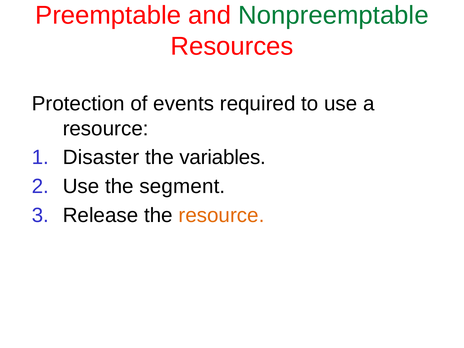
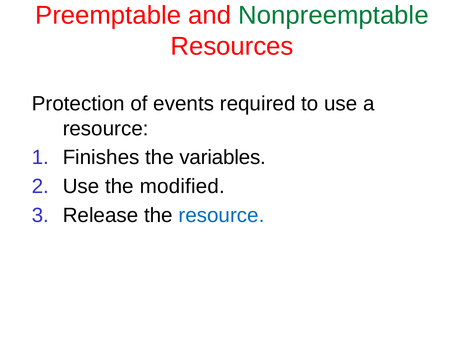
Disaster: Disaster -> Finishes
segment: segment -> modified
resource at (221, 215) colour: orange -> blue
